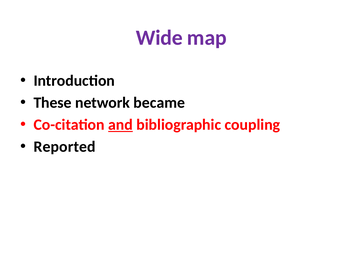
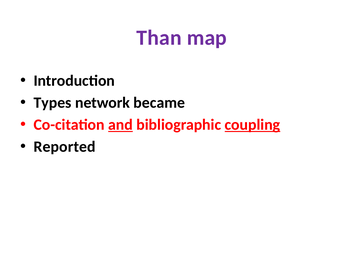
Wide: Wide -> Than
These: These -> Types
coupling underline: none -> present
